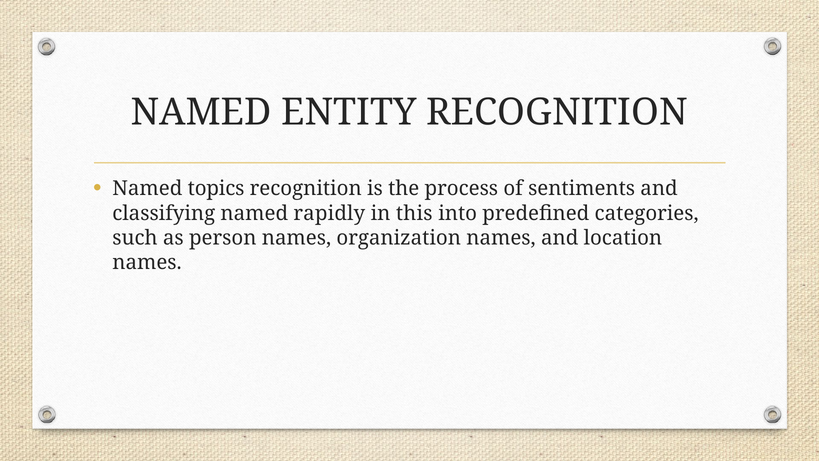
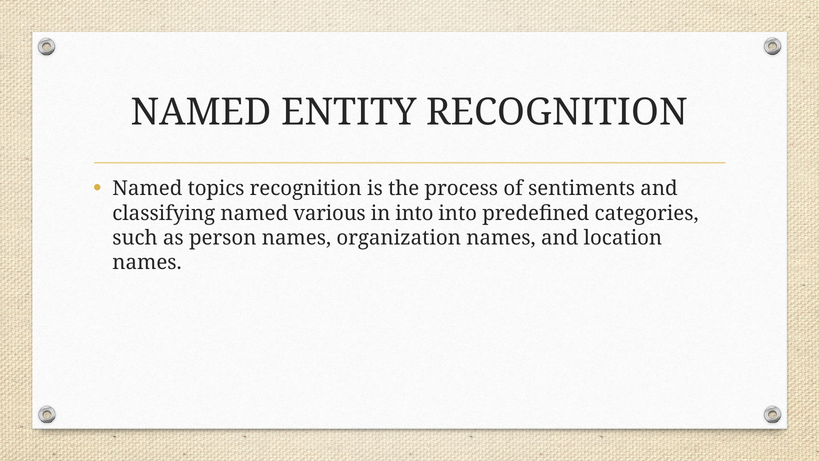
rapidly: rapidly -> various
in this: this -> into
